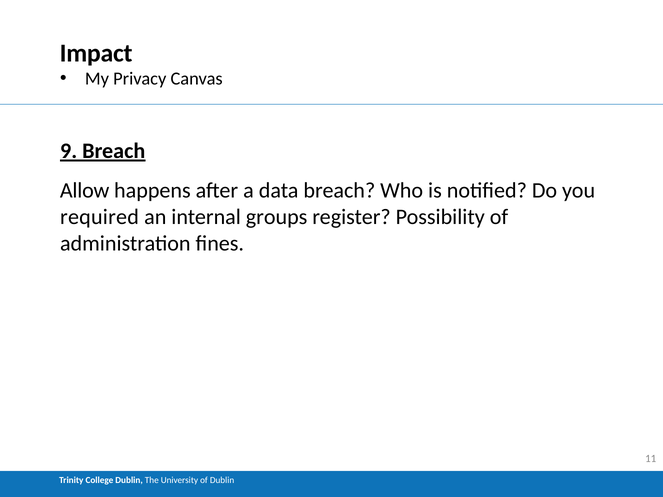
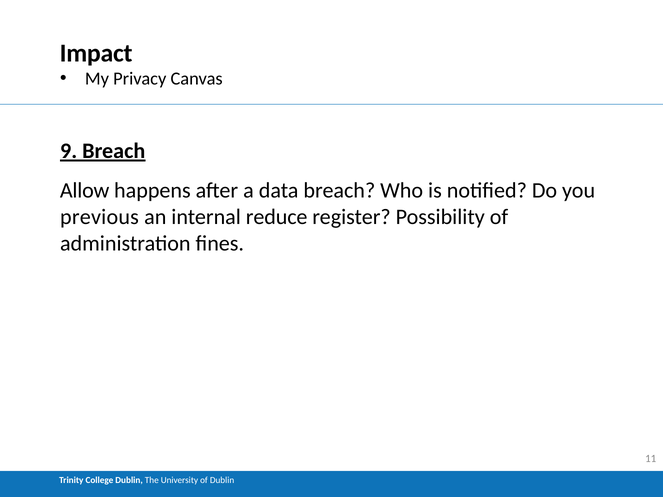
required: required -> previous
groups: groups -> reduce
